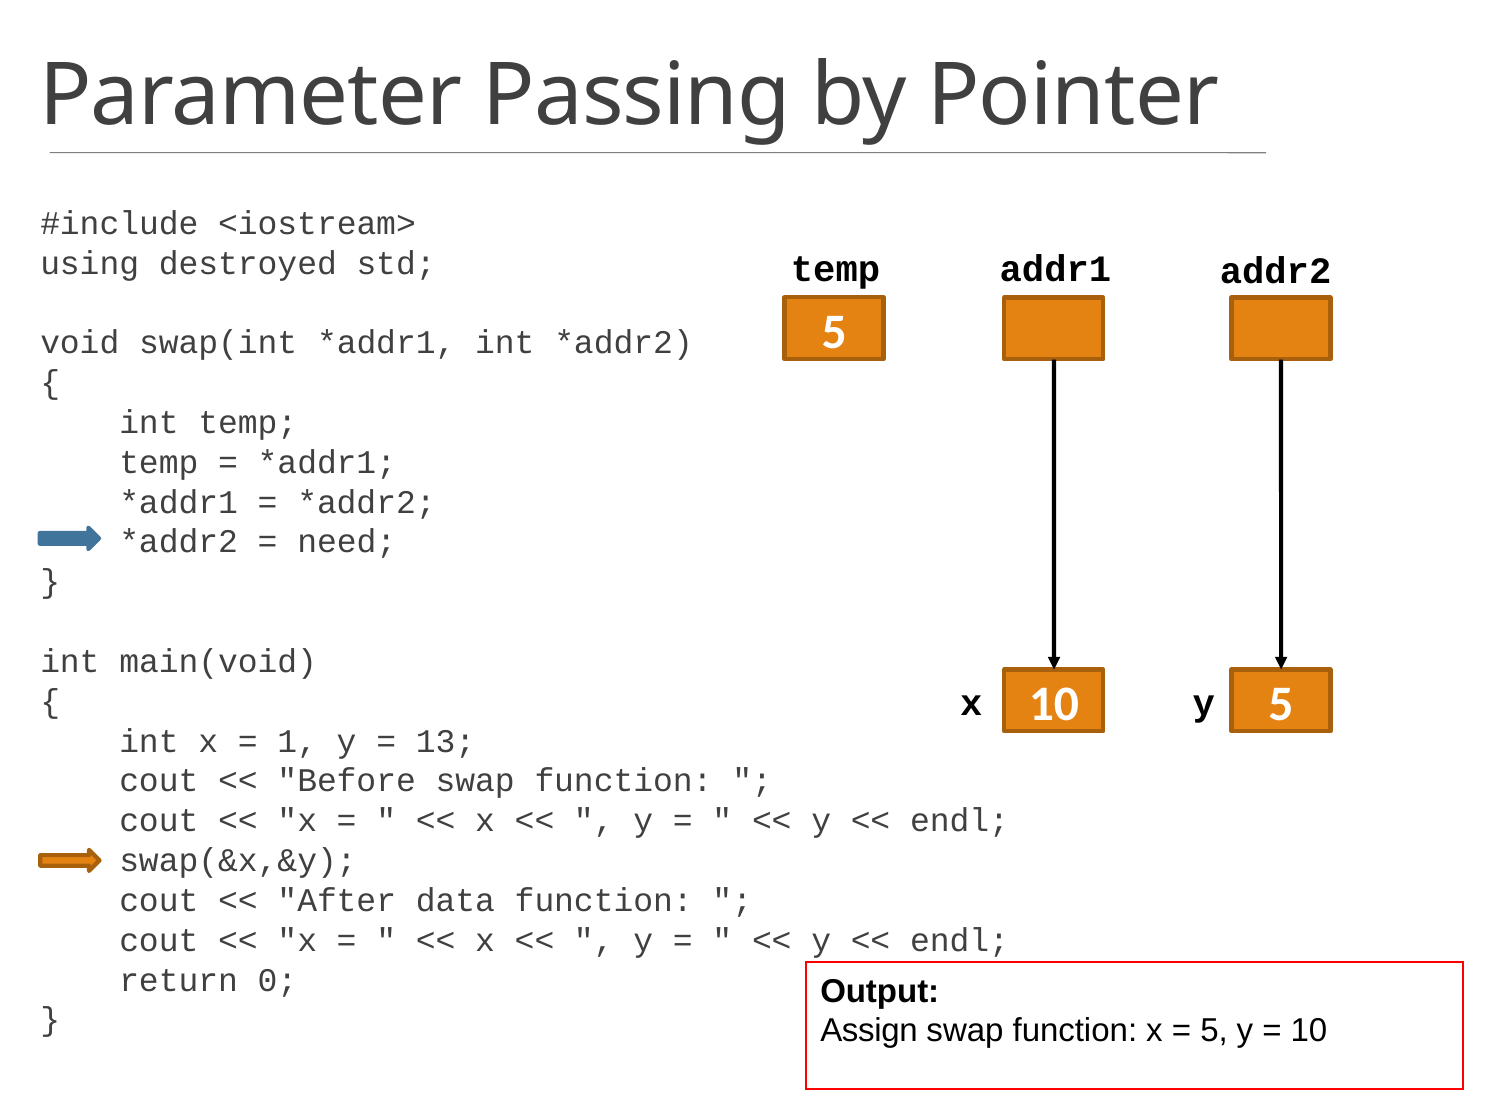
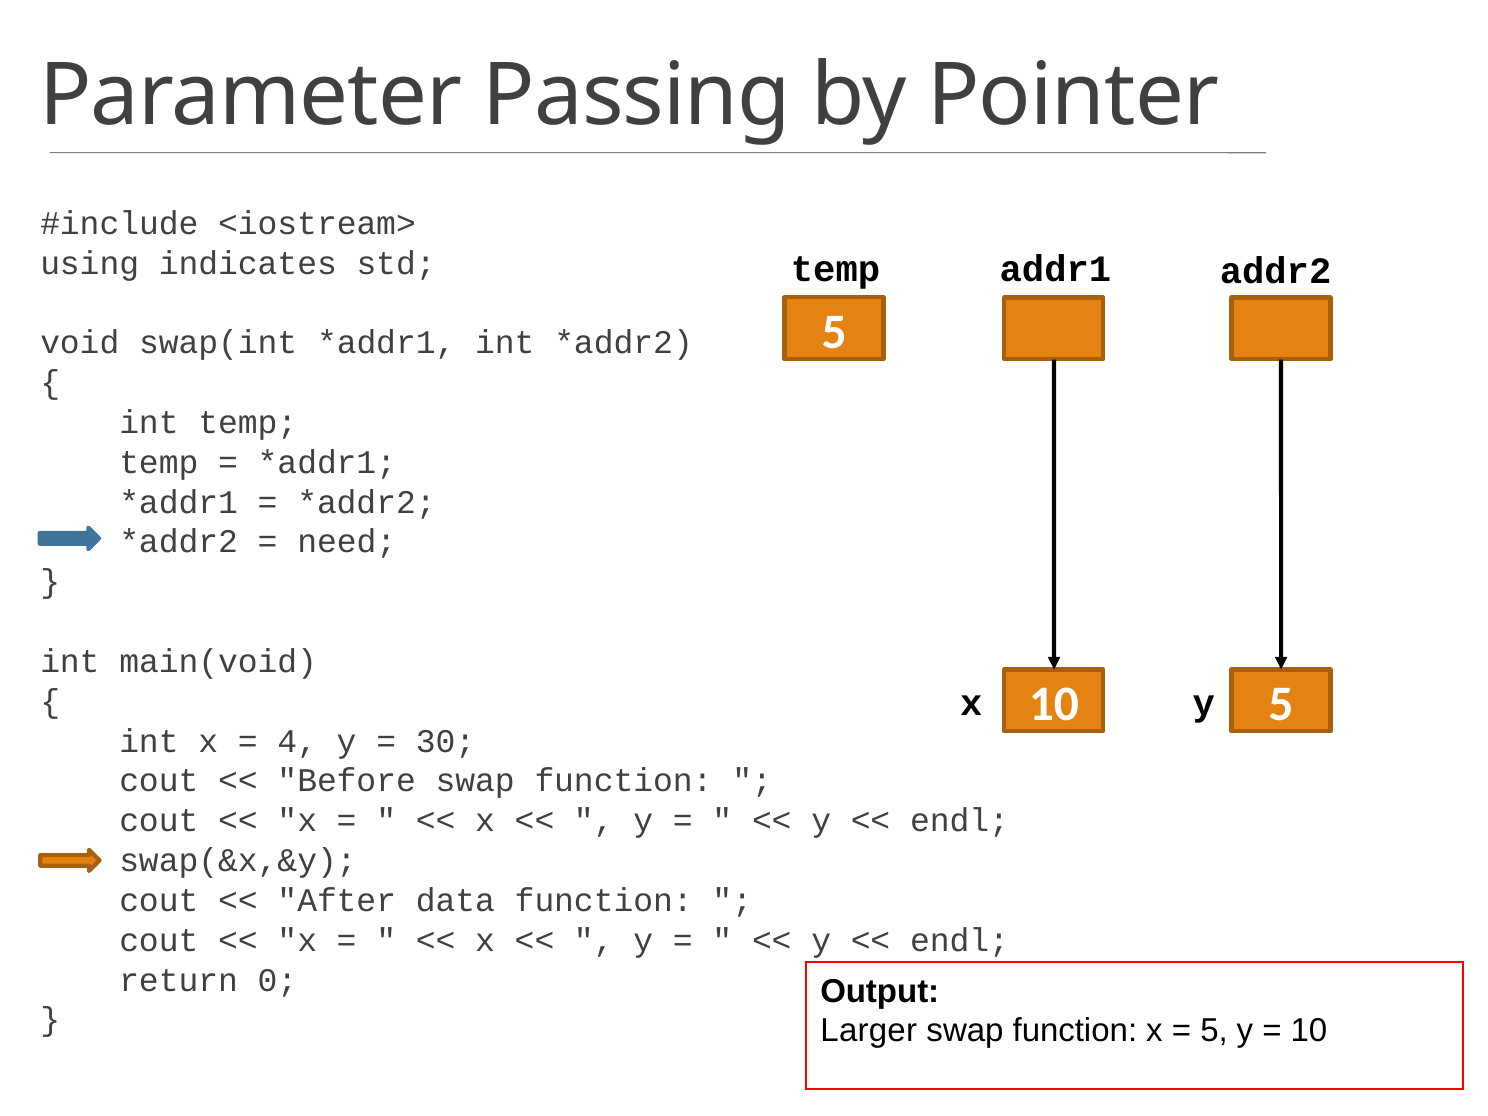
destroyed: destroyed -> indicates
1: 1 -> 4
13: 13 -> 30
Assign: Assign -> Larger
